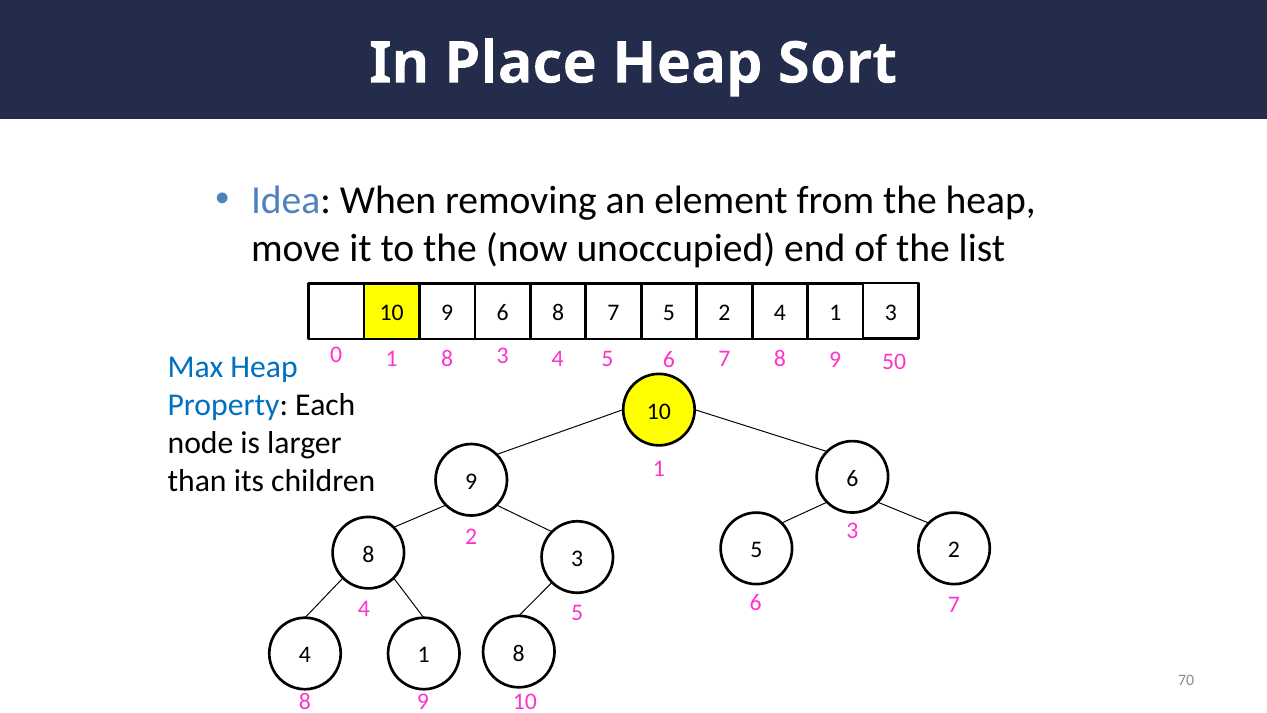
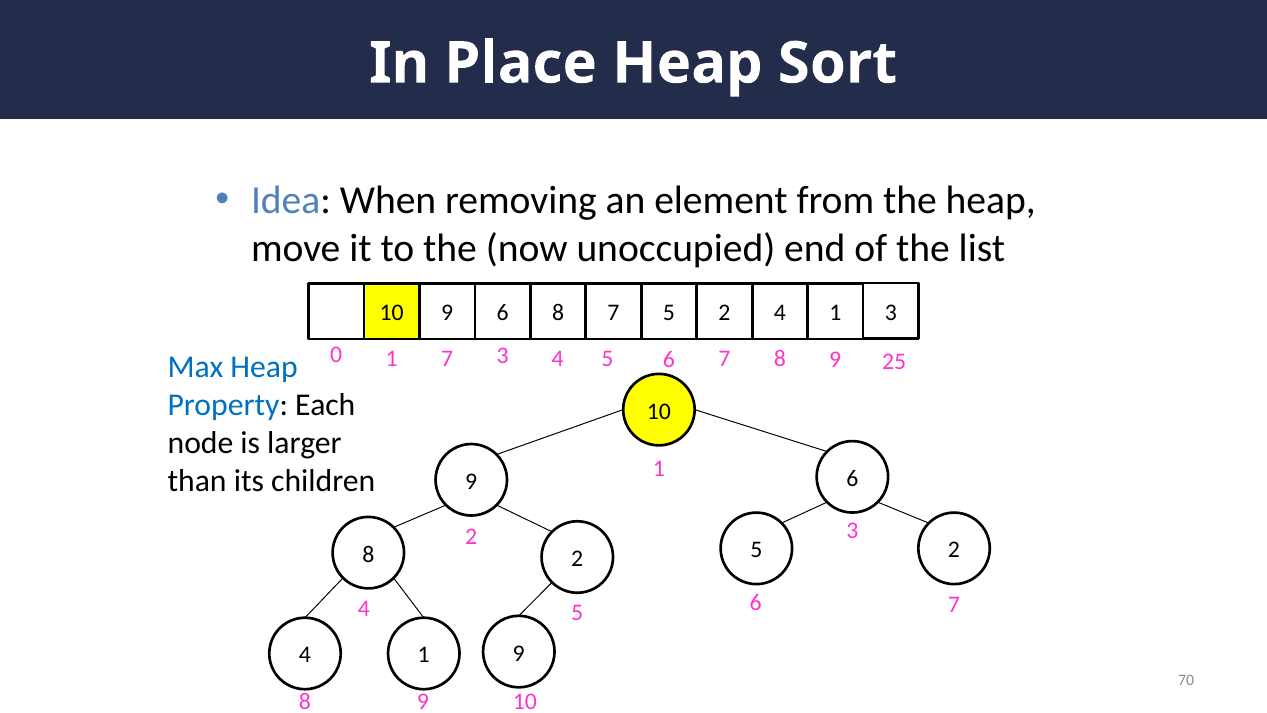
0 1 8: 8 -> 7
50: 50 -> 25
3 at (577, 558): 3 -> 2
4 1 8: 8 -> 9
